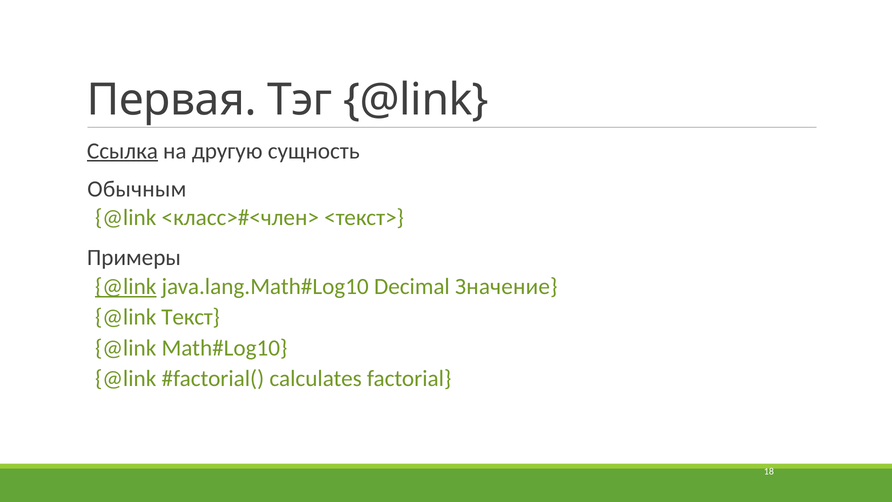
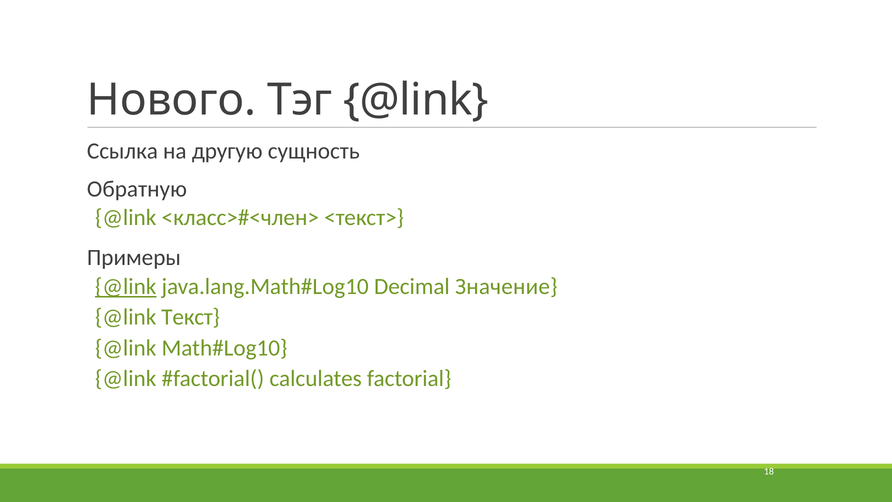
Первая: Первая -> Нового
Ссылка underline: present -> none
Обычным: Обычным -> Обратную
